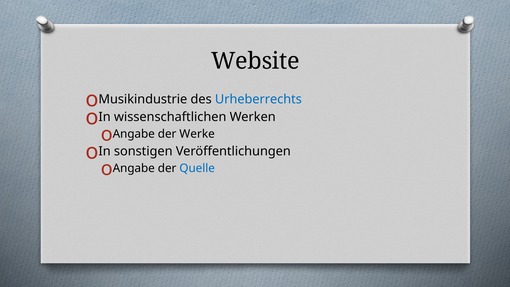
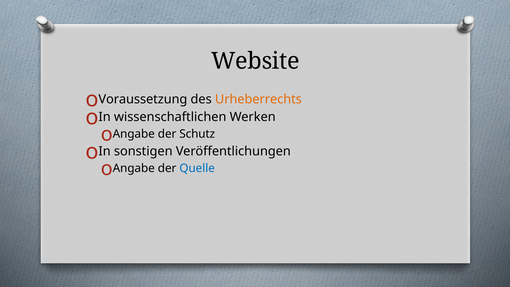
Musikindustrie: Musikindustrie -> Voraussetzung
Urheberrechts colour: blue -> orange
Werke: Werke -> Schutz
